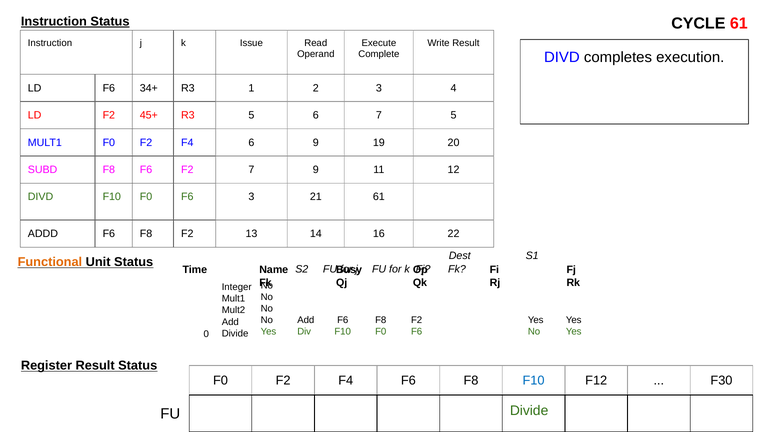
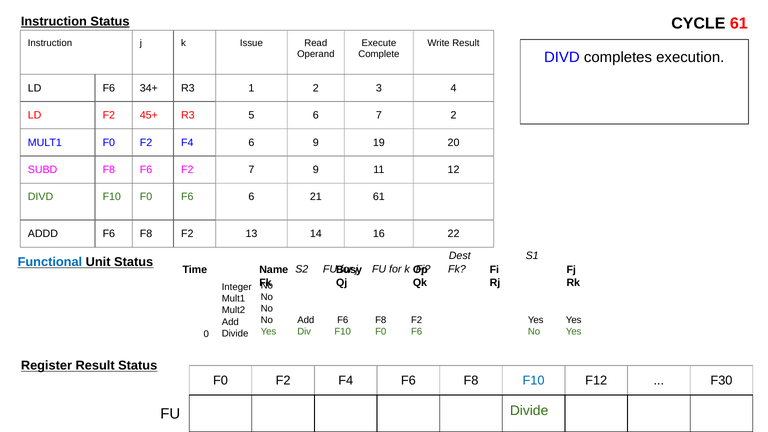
7 5: 5 -> 2
F6 3: 3 -> 6
Functional colour: orange -> blue
